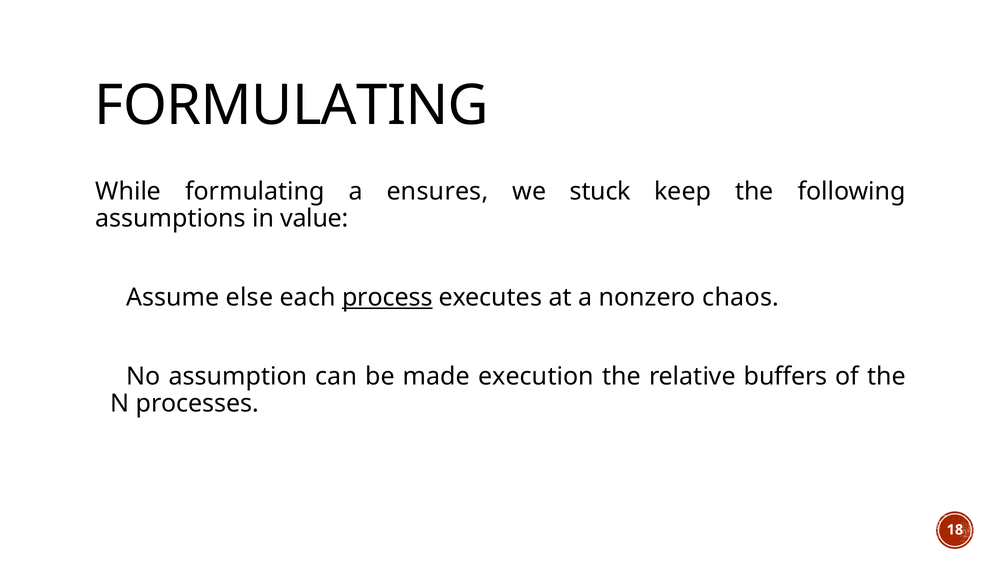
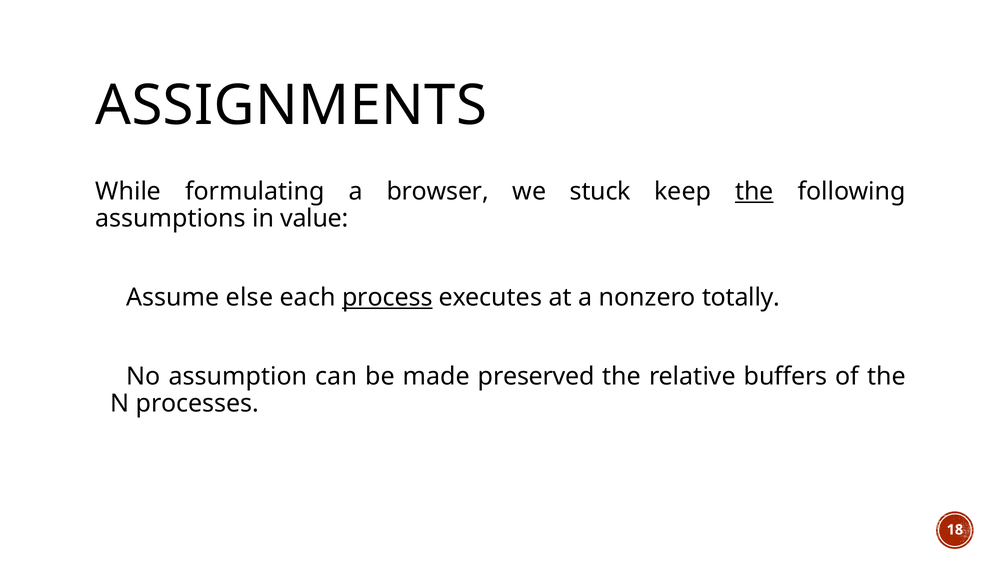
FORMULATING at (292, 105): FORMULATING -> ASSIGNMENTS
ensures: ensures -> browser
the at (754, 191) underline: none -> present
chaos: chaos -> totally
execution: execution -> preserved
